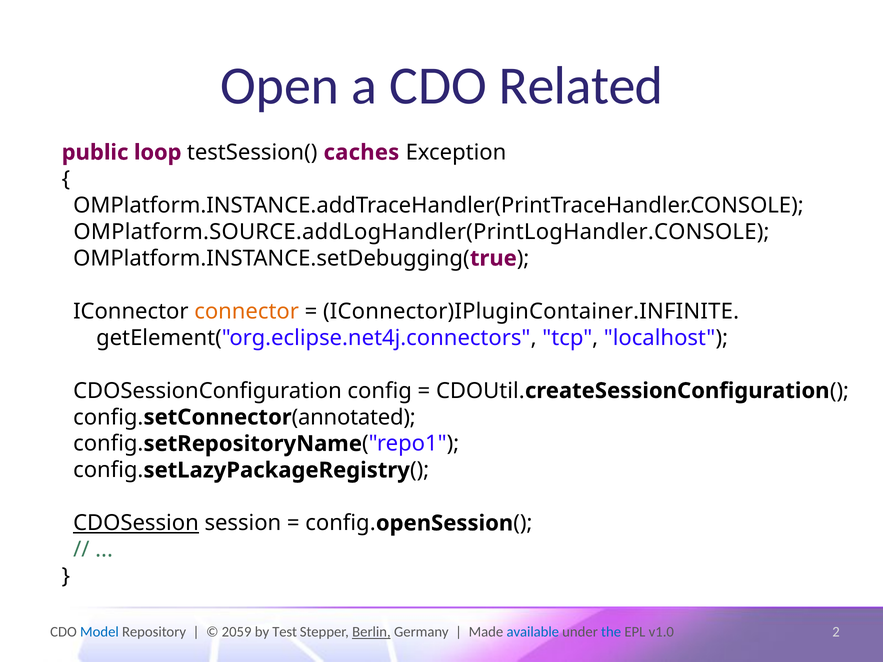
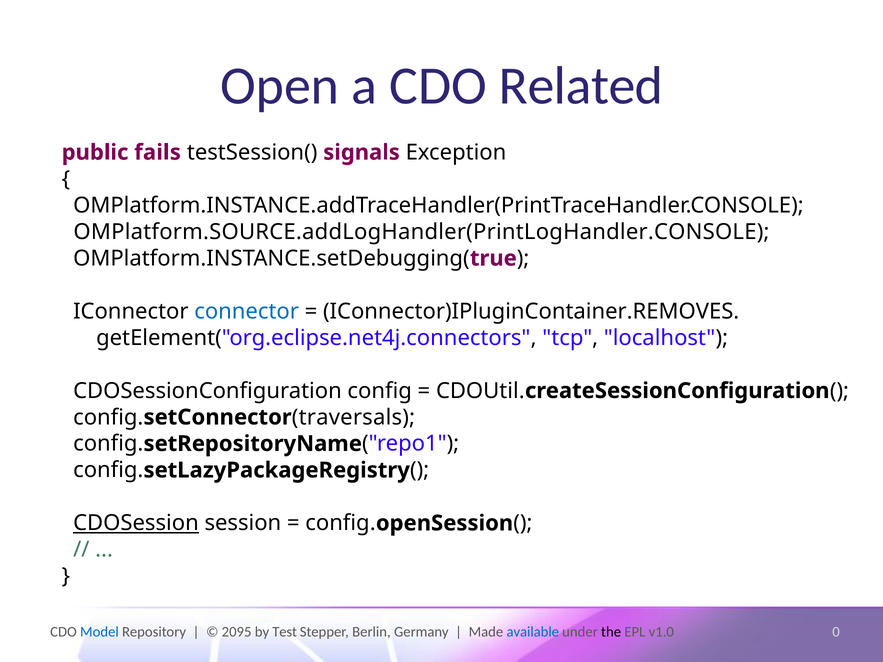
loop: loop -> fails
caches: caches -> signals
connector colour: orange -> blue
IConnector)IPluginContainer.INFINITE: IConnector)IPluginContainer.INFINITE -> IConnector)IPluginContainer.REMOVES
annotated: annotated -> traversals
2059: 2059 -> 2095
Berlin underline: present -> none
the colour: blue -> black
2: 2 -> 0
